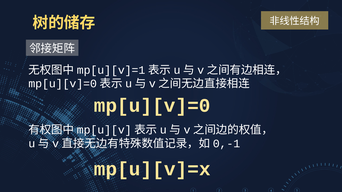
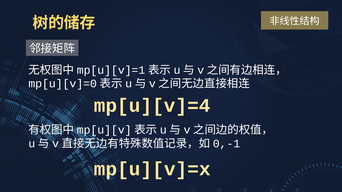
mp[u][v]=0: mp[u][v]=0 -> mp[u][v]=4
